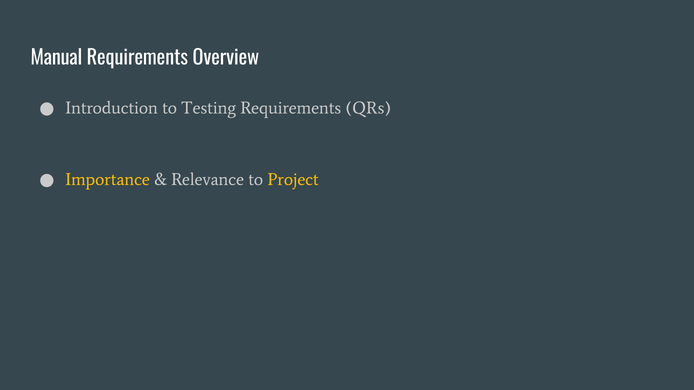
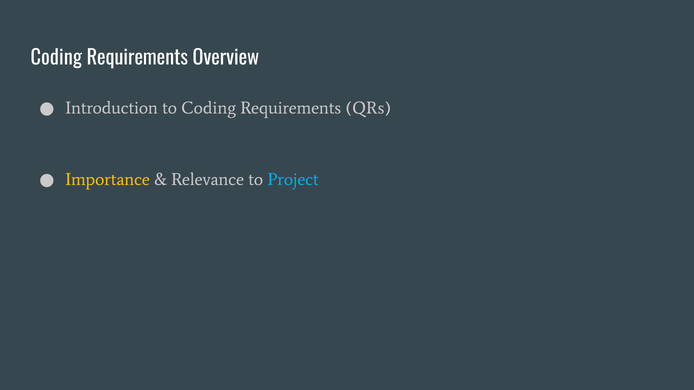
Manual at (56, 58): Manual -> Coding
to Testing: Testing -> Coding
Project colour: yellow -> light blue
